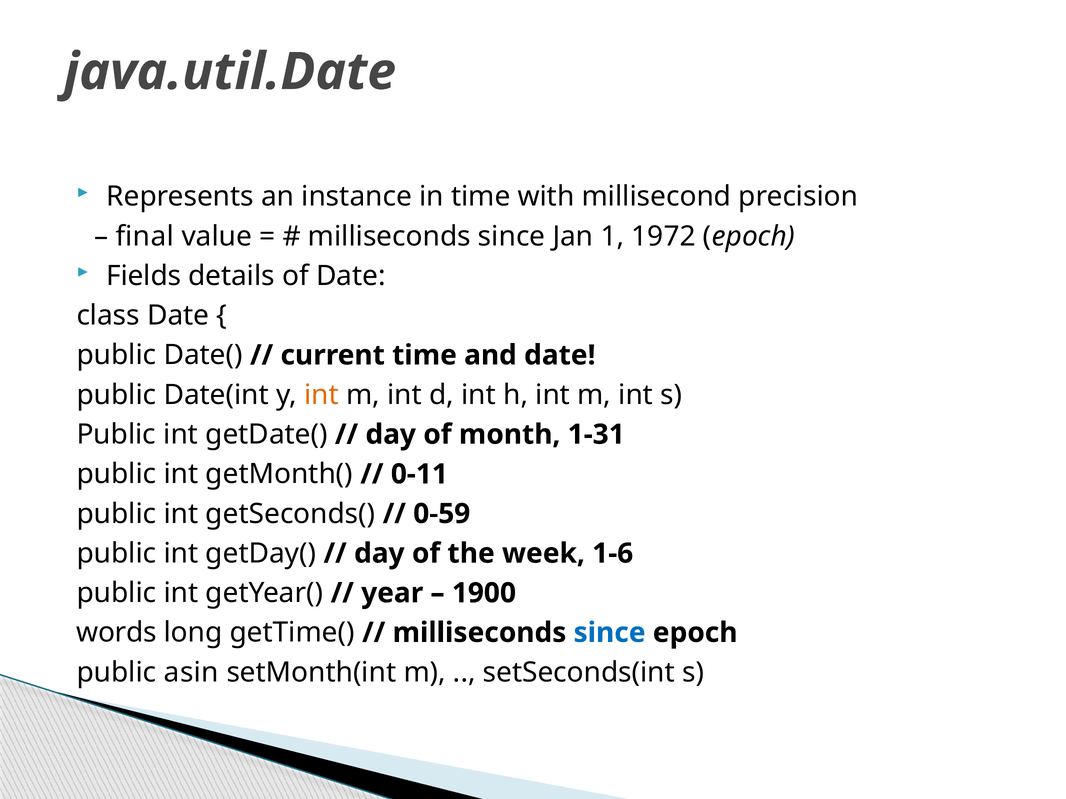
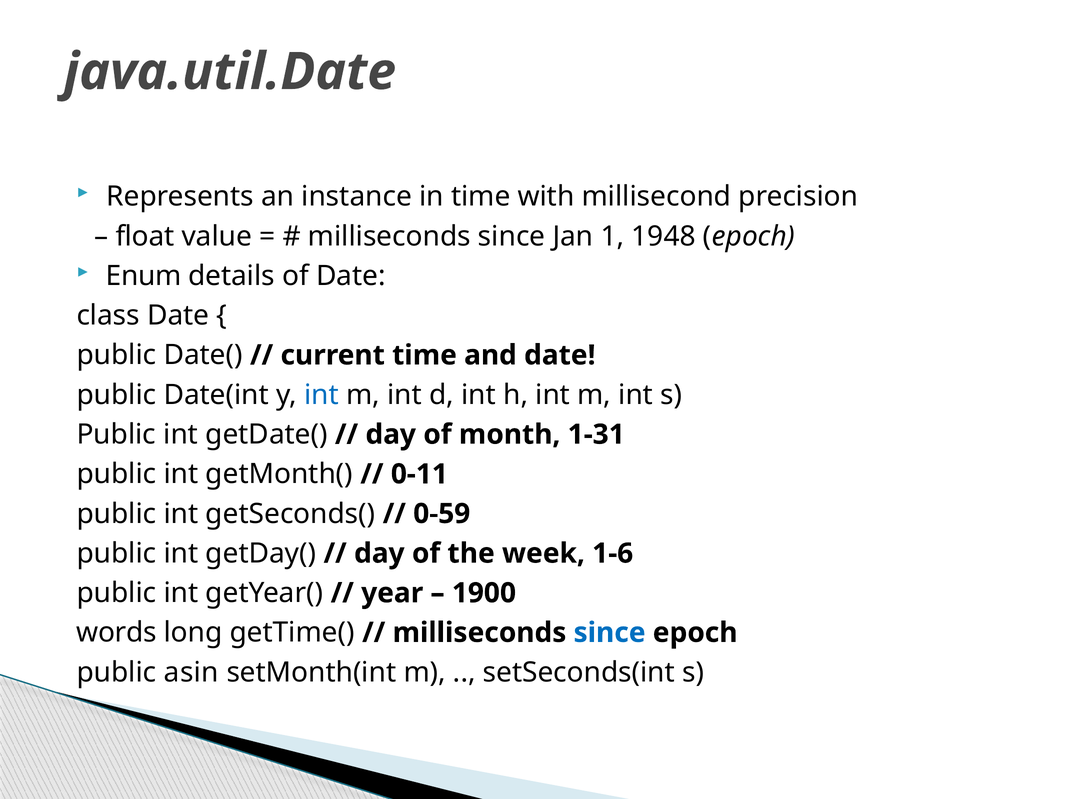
final: final -> float
1972: 1972 -> 1948
Fields: Fields -> Enum
int at (321, 395) colour: orange -> blue
